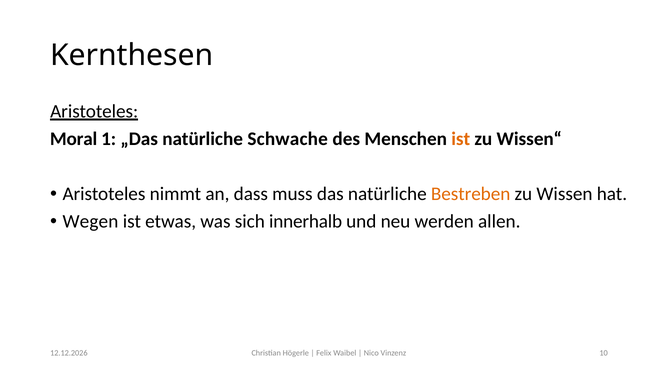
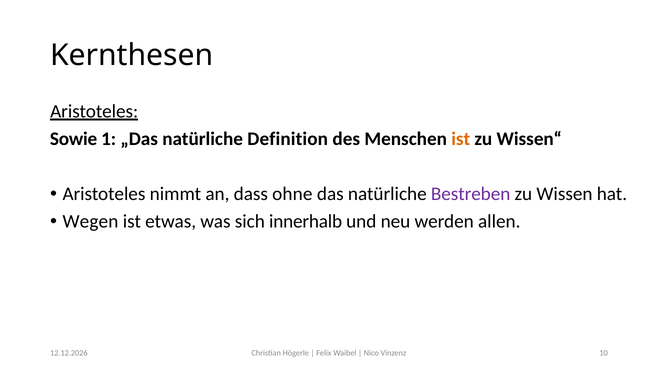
Moral: Moral -> Sowie
Schwache: Schwache -> Definition
muss: muss -> ohne
Bestreben colour: orange -> purple
